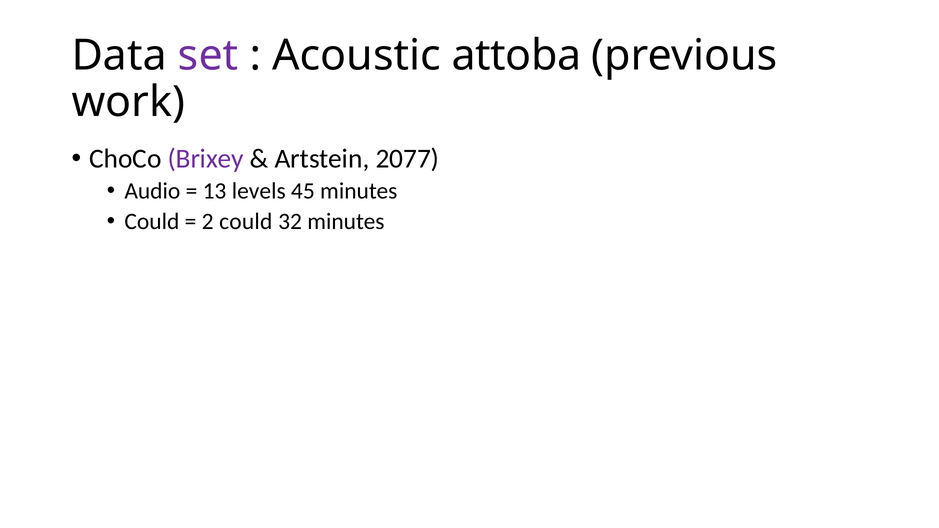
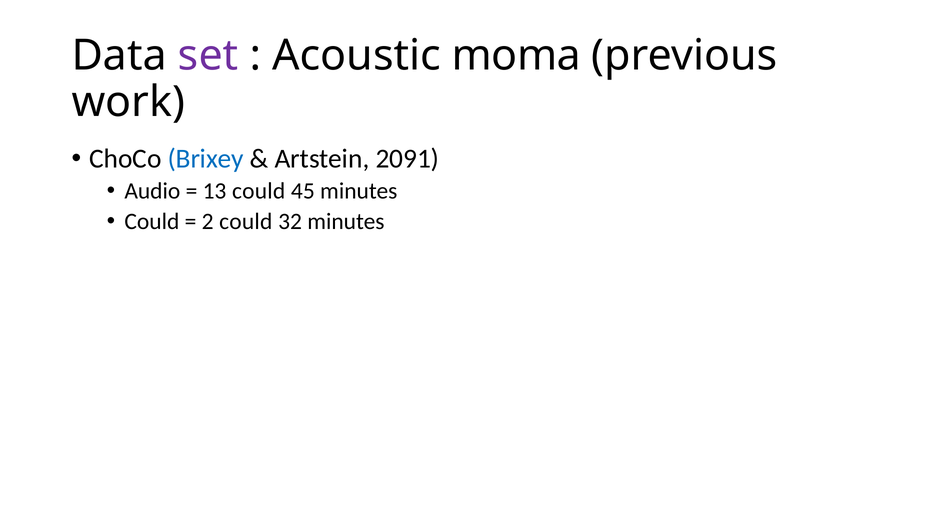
attoba: attoba -> moma
Brixey colour: purple -> blue
2077: 2077 -> 2091
13 levels: levels -> could
